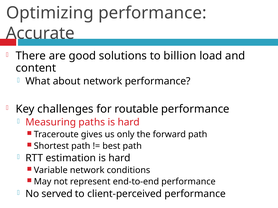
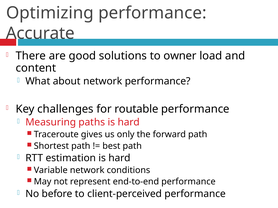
billion: billion -> owner
served: served -> before
